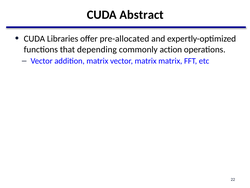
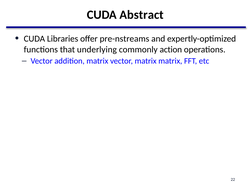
pre-allocated: pre-allocated -> pre-nstreams
depending: depending -> underlying
